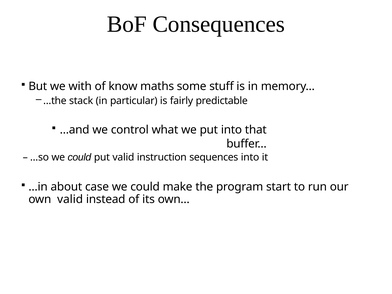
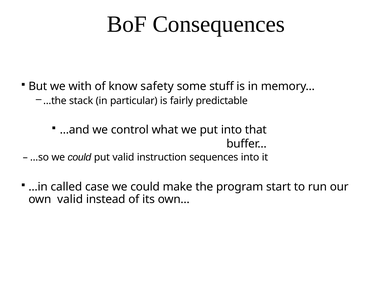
maths: maths -> safety
about: about -> called
